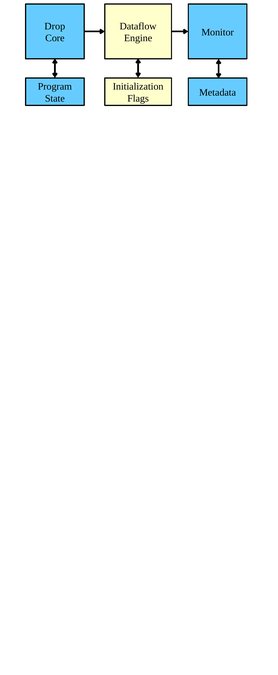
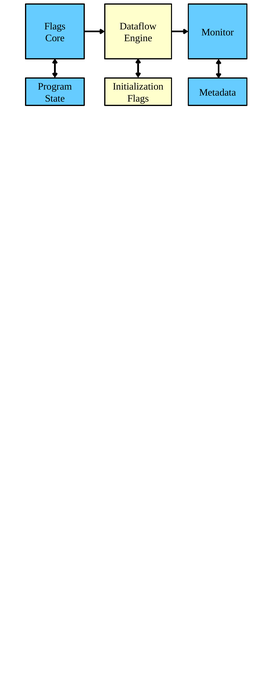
Drop at (55, 26): Drop -> Flags
